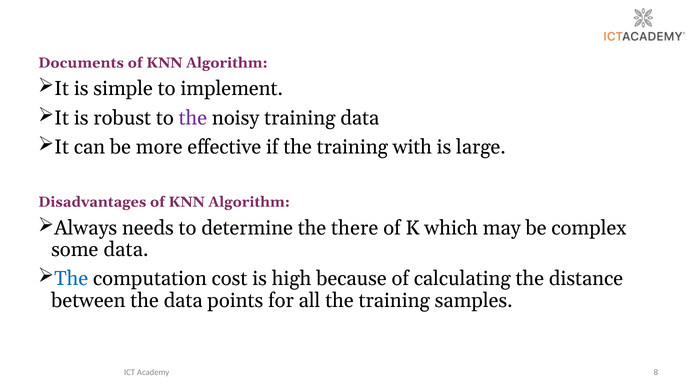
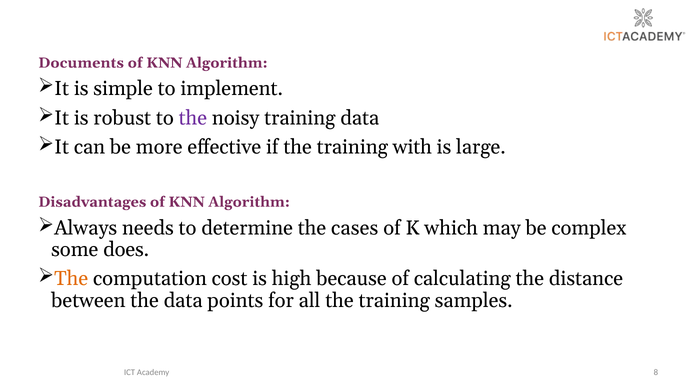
there: there -> cases
some data: data -> does
The at (71, 279) colour: blue -> orange
